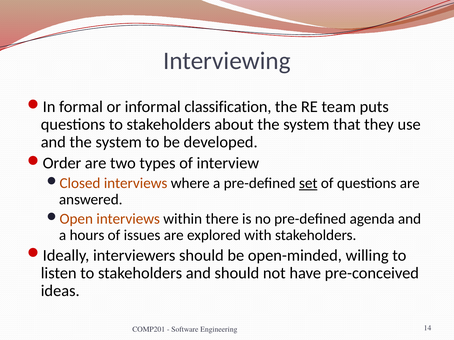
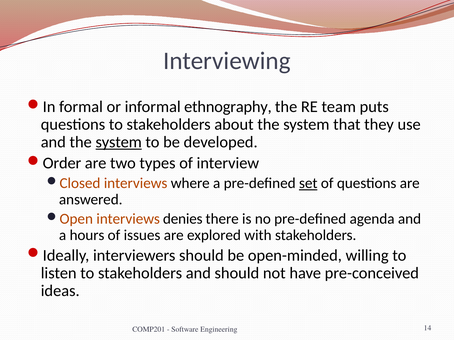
classification: classification -> ethnography
system at (119, 142) underline: none -> present
within: within -> denies
